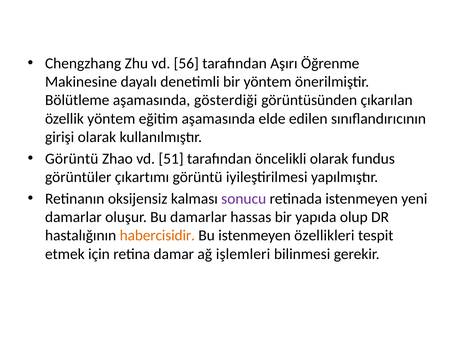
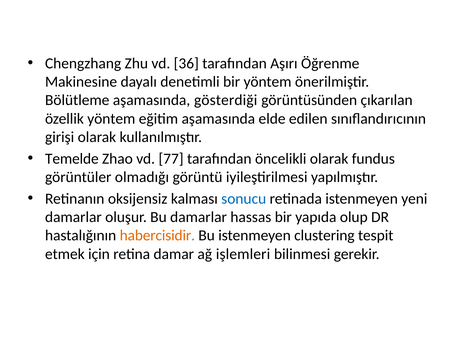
56: 56 -> 36
Görüntü at (72, 159): Görüntü -> Temelde
51: 51 -> 77
çıkartımı: çıkartımı -> olmadığı
sonucu colour: purple -> blue
özellikleri: özellikleri -> clustering
